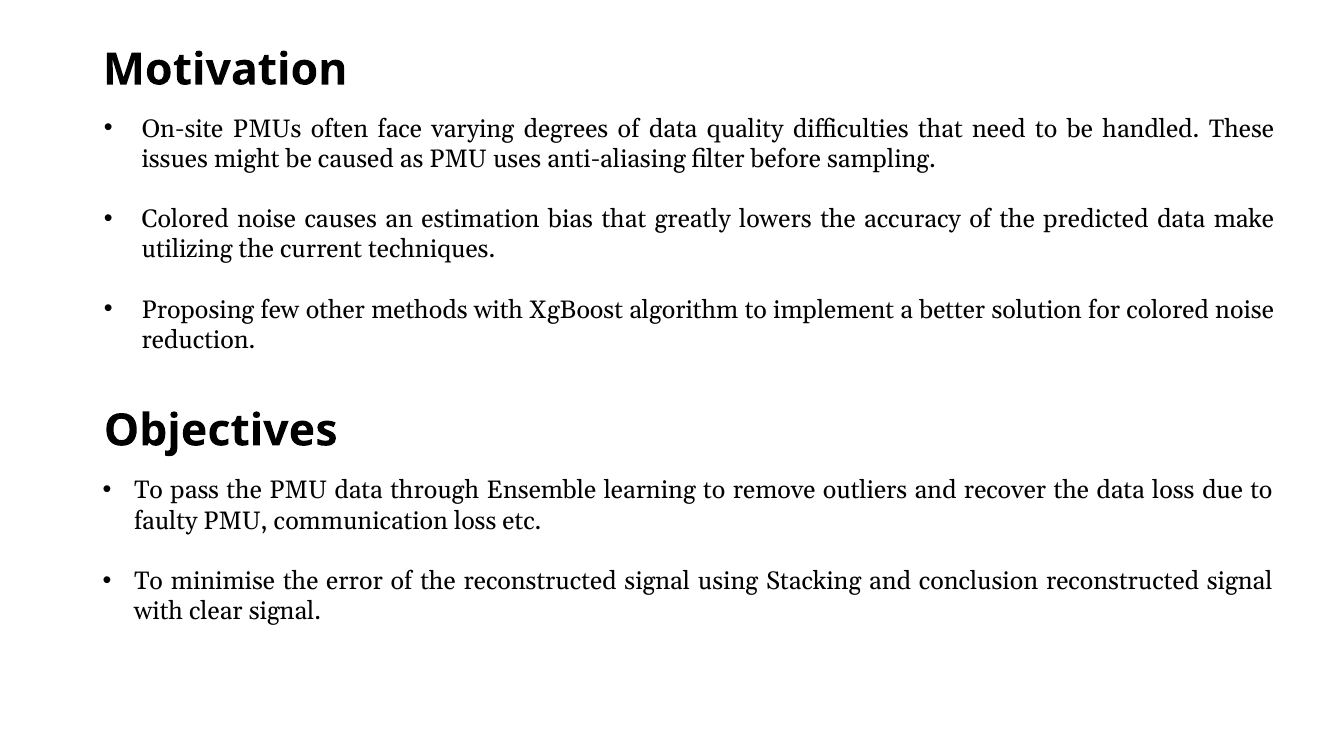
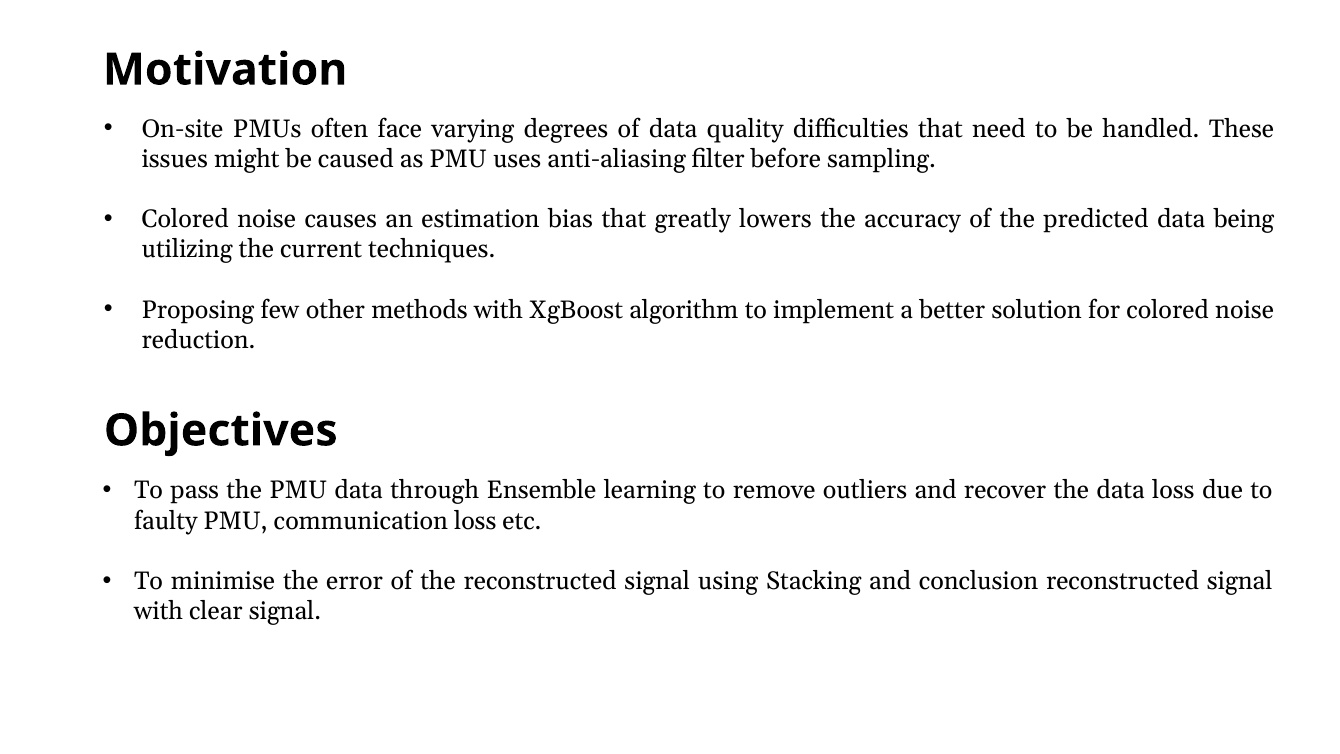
make: make -> being
